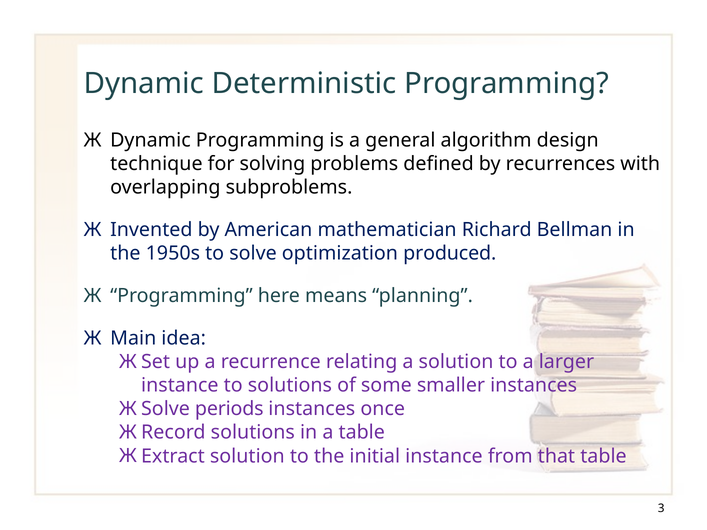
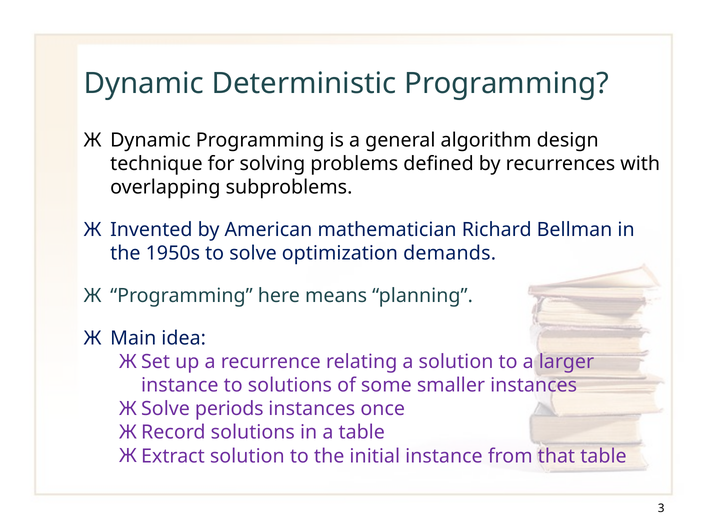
produced: produced -> demands
